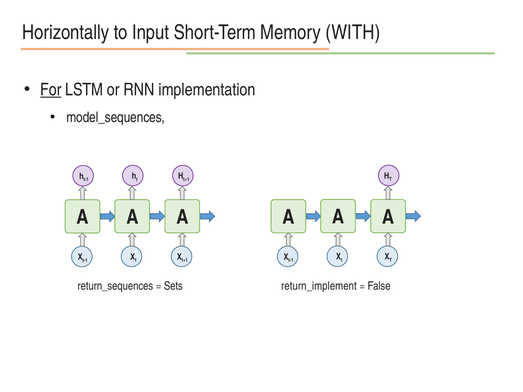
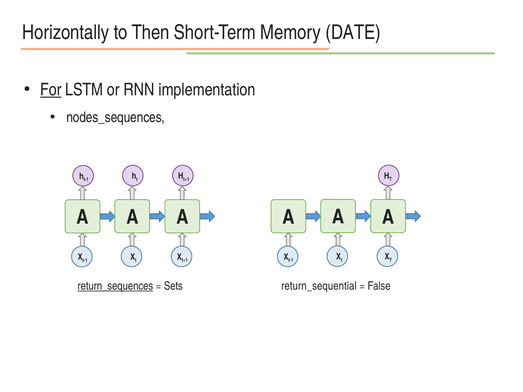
Input: Input -> Then
WITH: WITH -> DATE
model_sequences: model_sequences -> nodes_sequences
return_implement: return_implement -> return_sequential
return_sequences underline: none -> present
